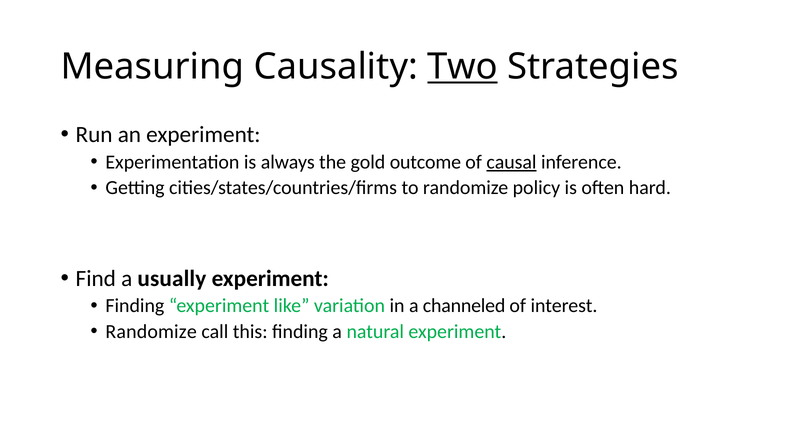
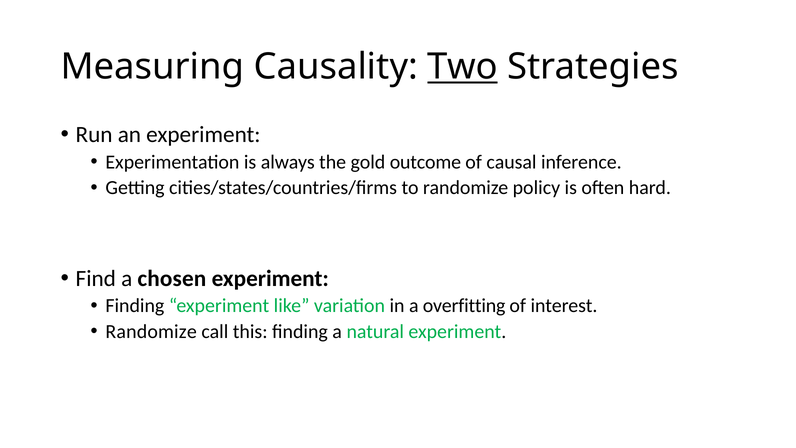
causal underline: present -> none
usually: usually -> chosen
channeled: channeled -> overfitting
